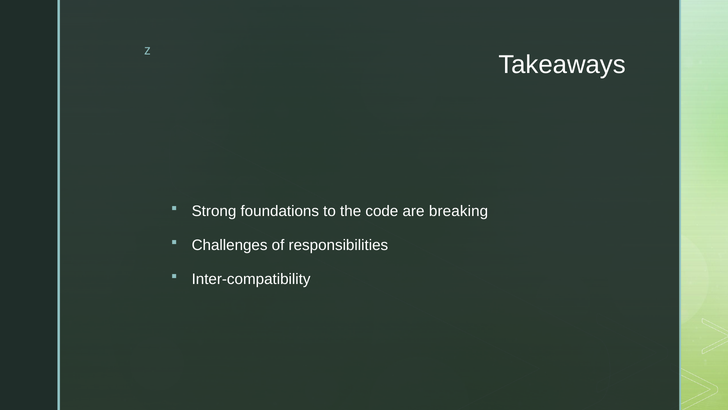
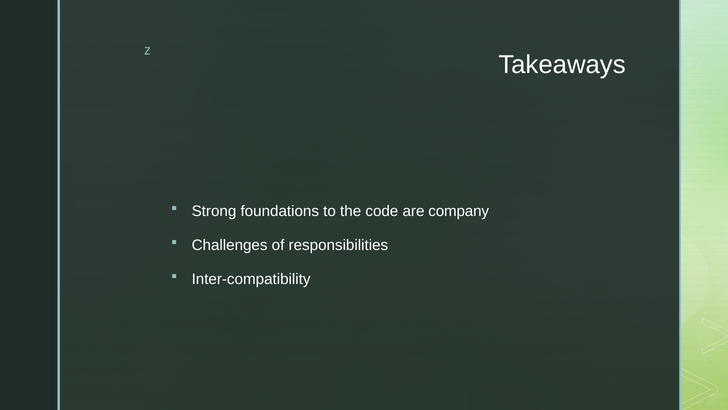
breaking: breaking -> company
